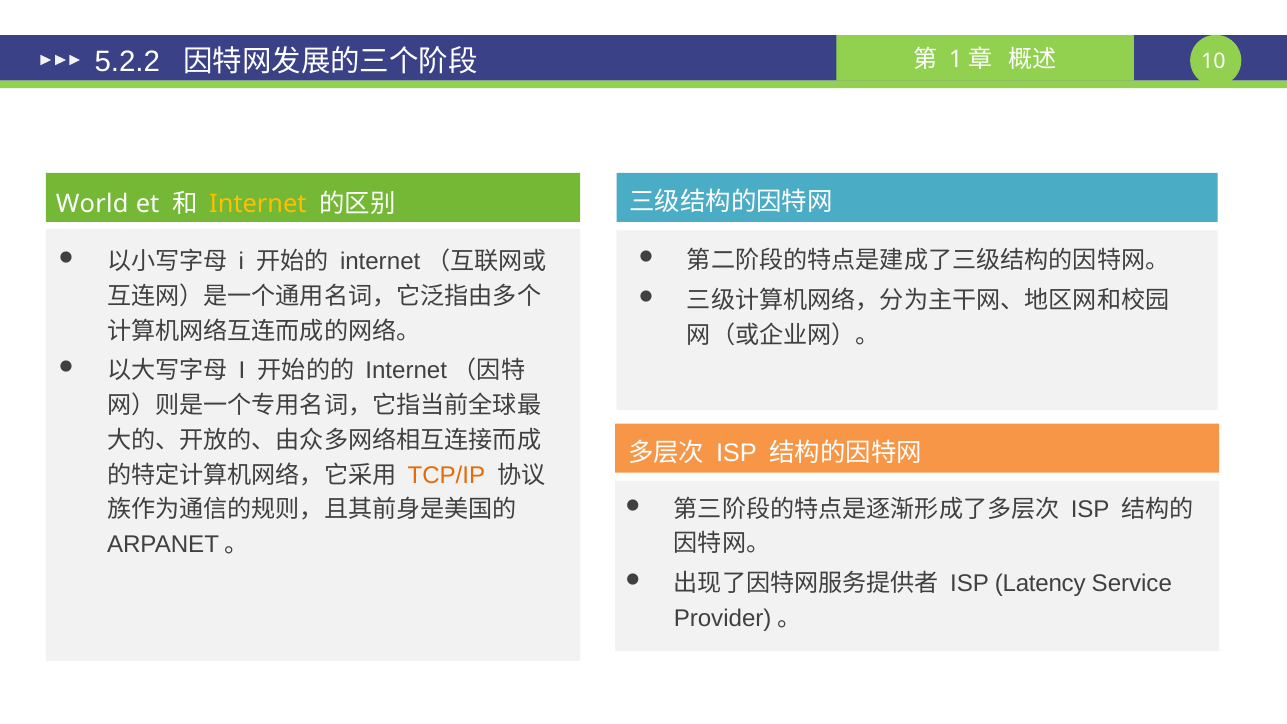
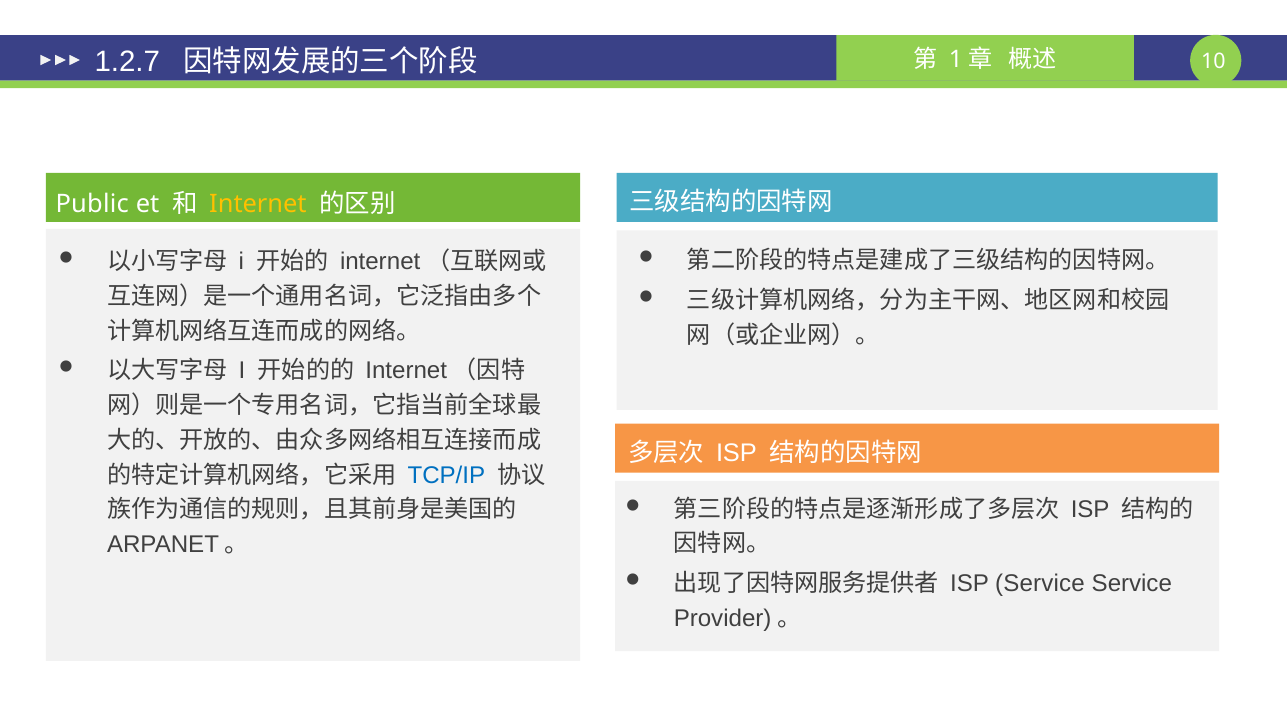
5.2.2: 5.2.2 -> 1.2.7
World: World -> Public
TCP/IP colour: orange -> blue
ISP Latency: Latency -> Service
